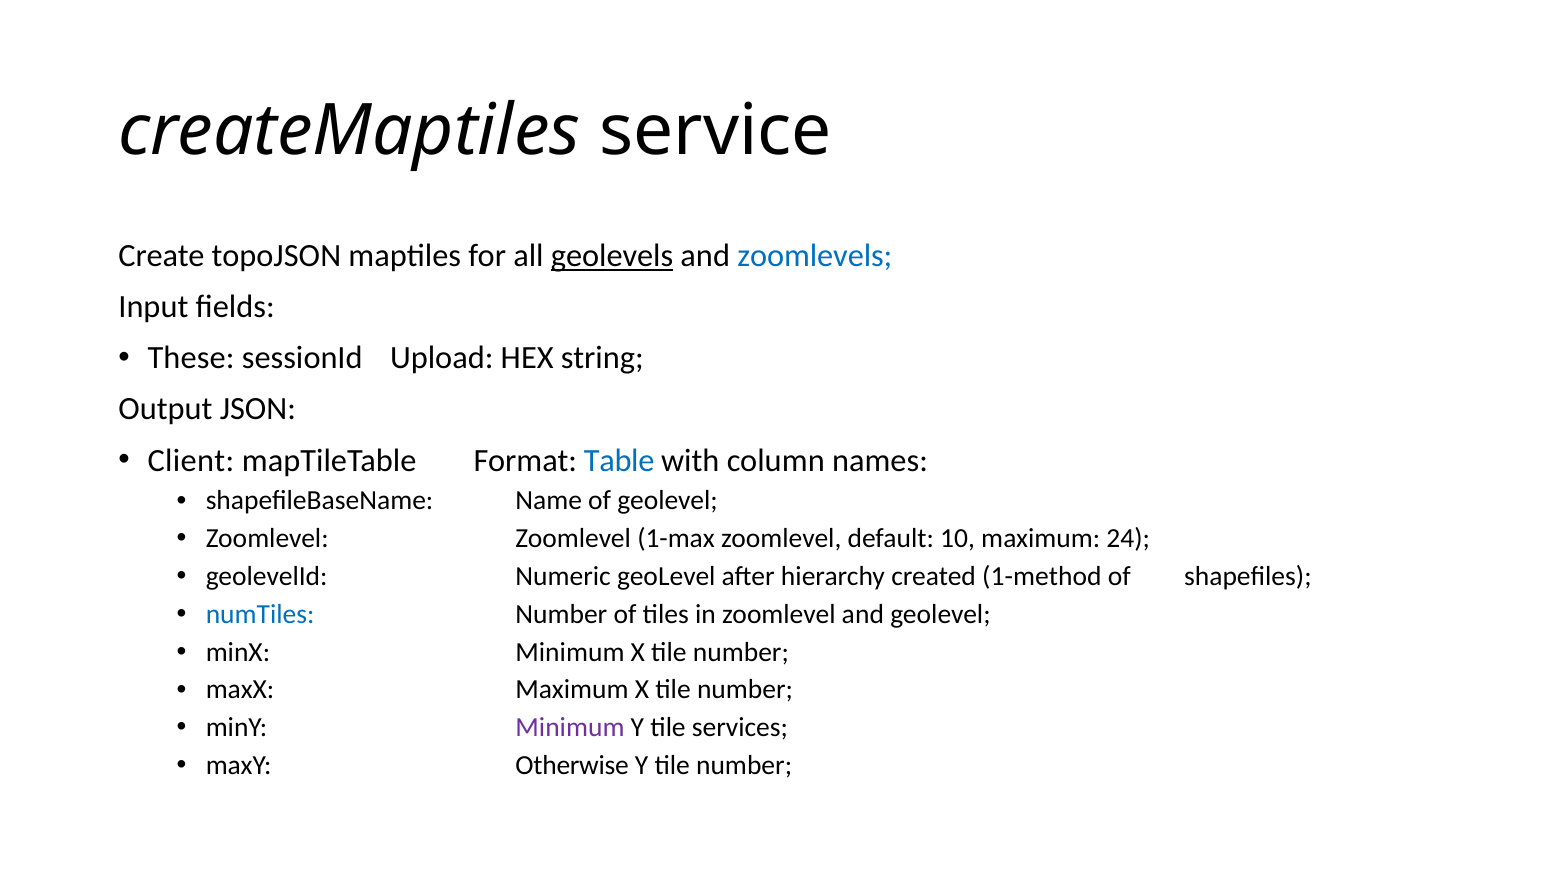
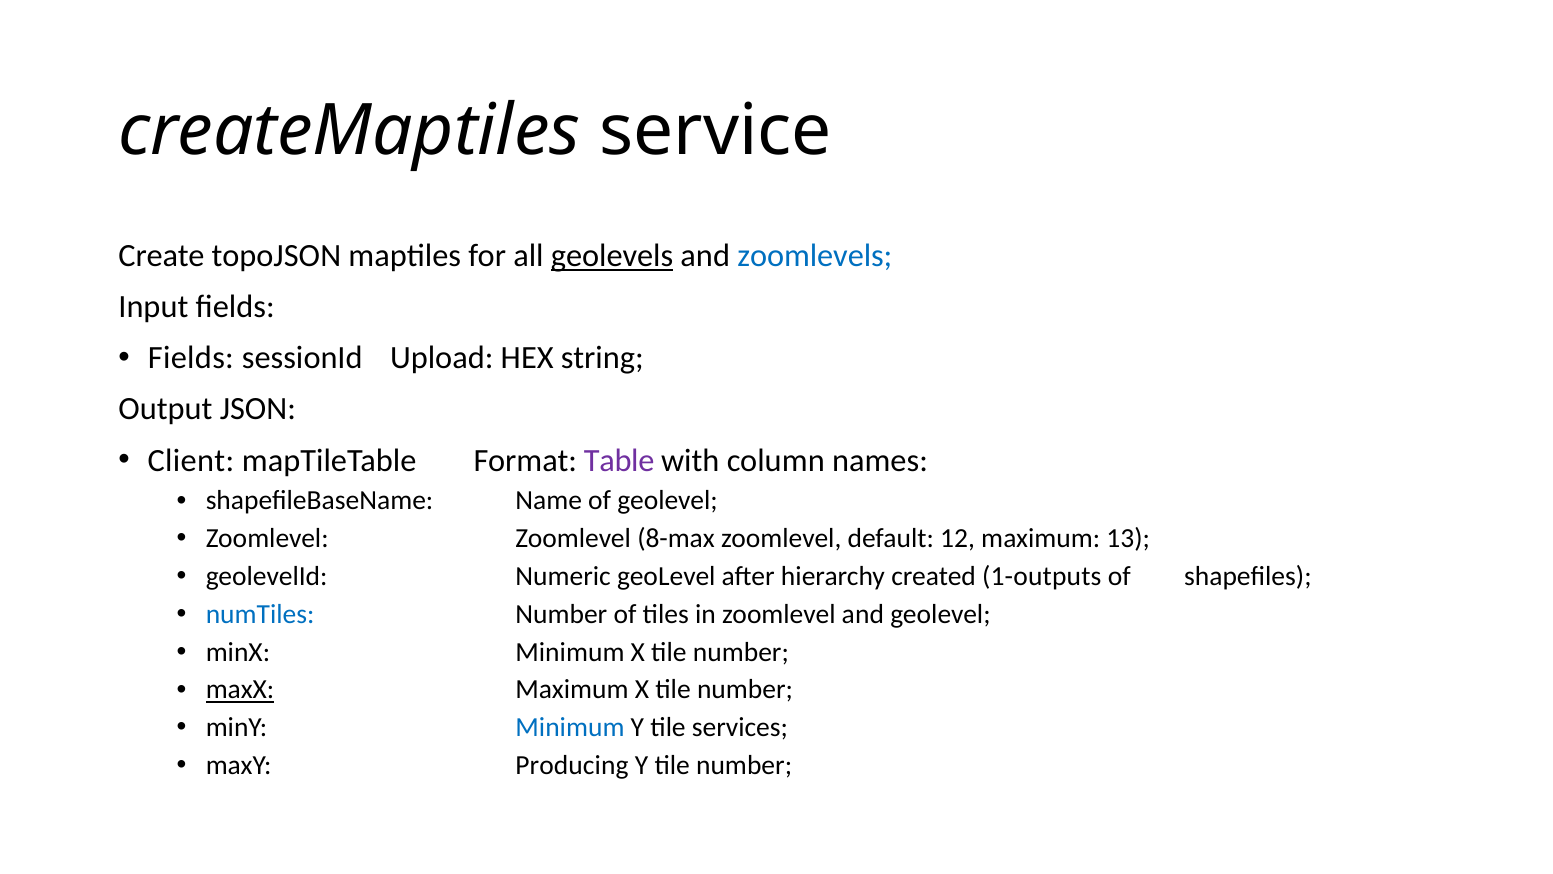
These at (191, 358): These -> Fields
Table colour: blue -> purple
1-max: 1-max -> 8-max
10: 10 -> 12
24: 24 -> 13
1-method: 1-method -> 1-outputs
maxX underline: none -> present
Minimum at (570, 727) colour: purple -> blue
Otherwise: Otherwise -> Producing
